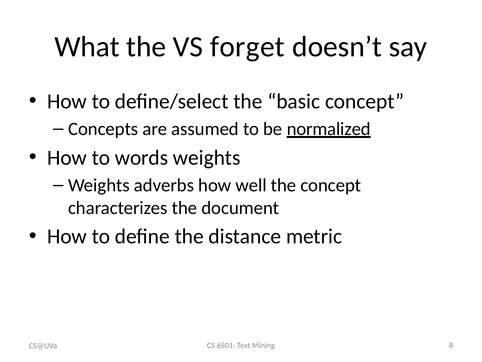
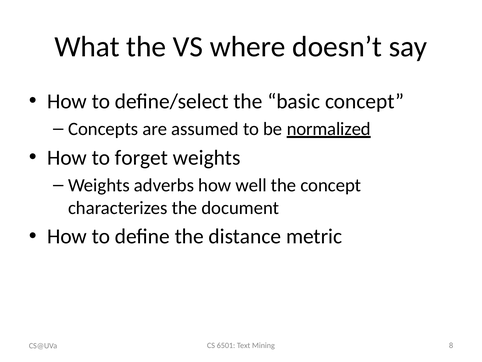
forget: forget -> where
words: words -> forget
